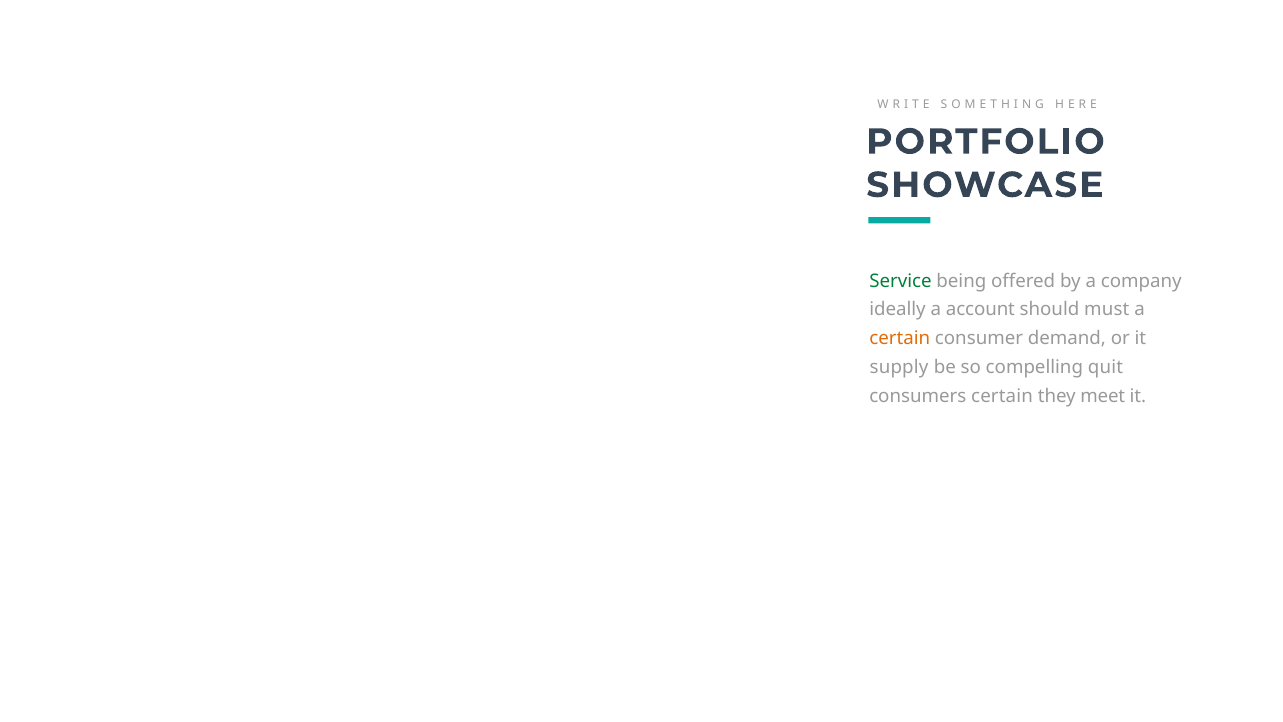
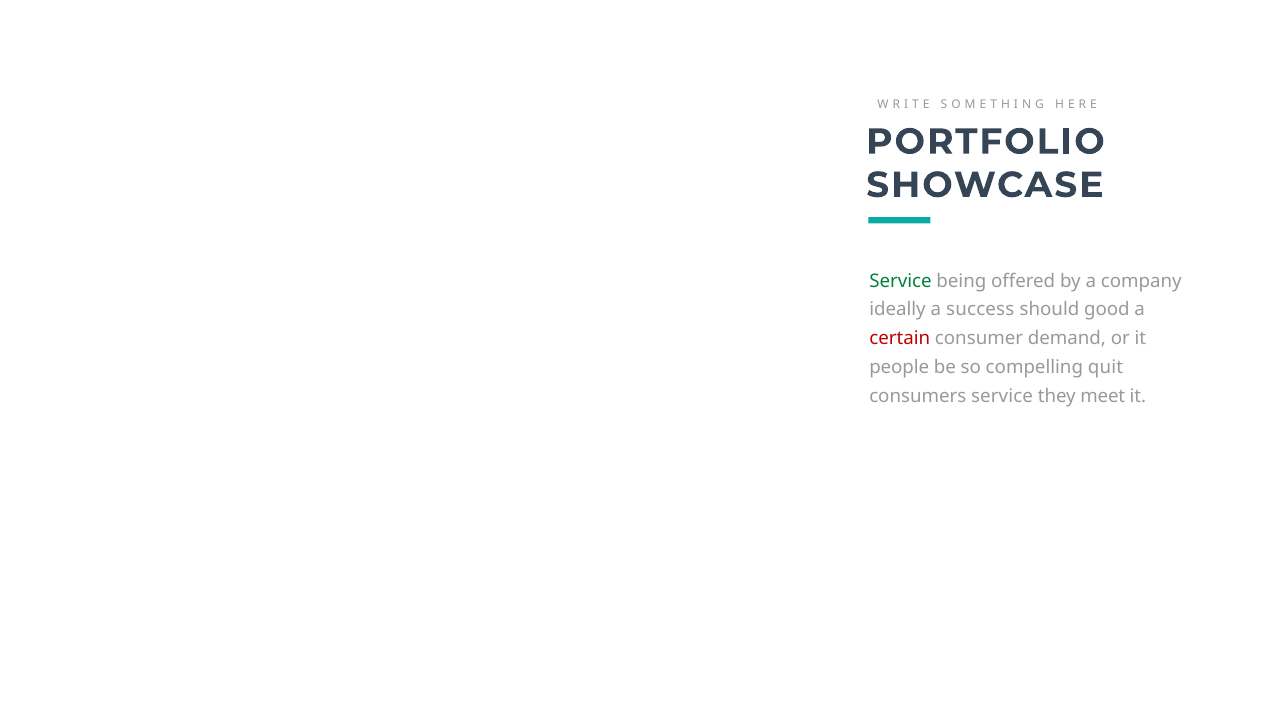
account: account -> success
must: must -> good
certain at (900, 338) colour: orange -> red
supply: supply -> people
consumers certain: certain -> service
